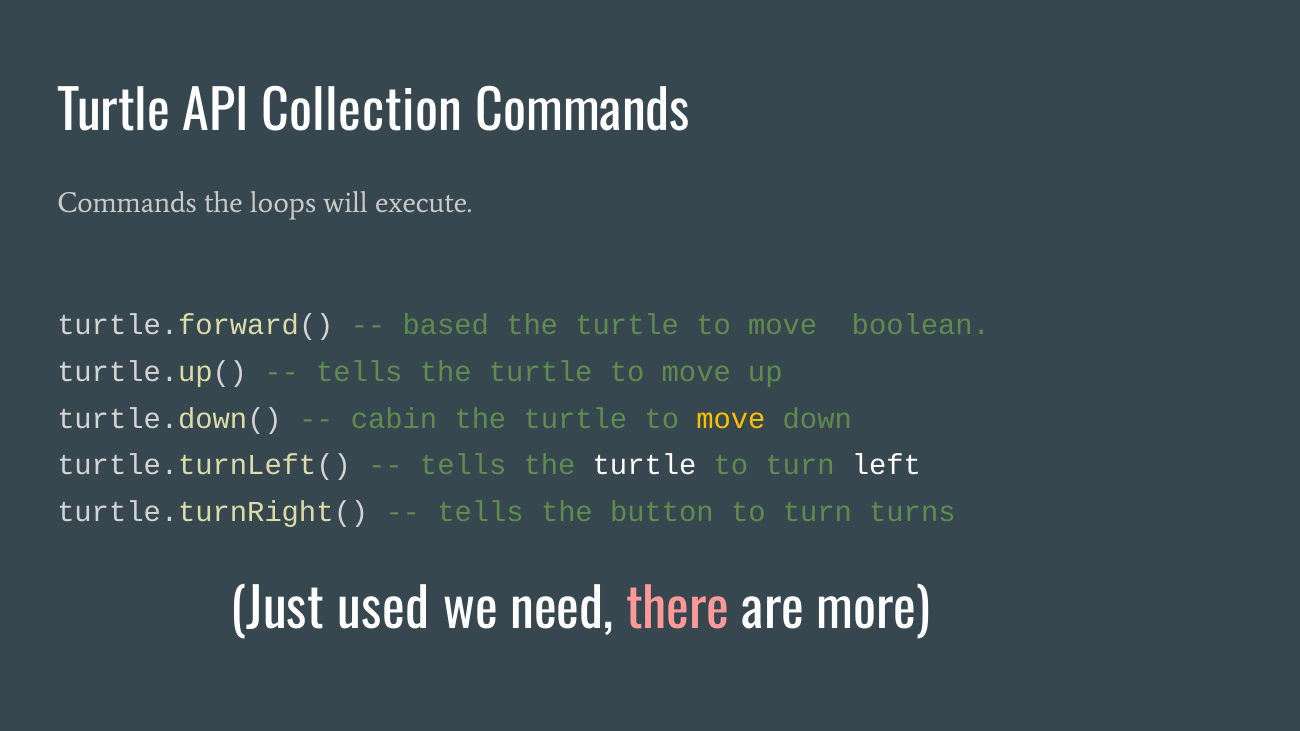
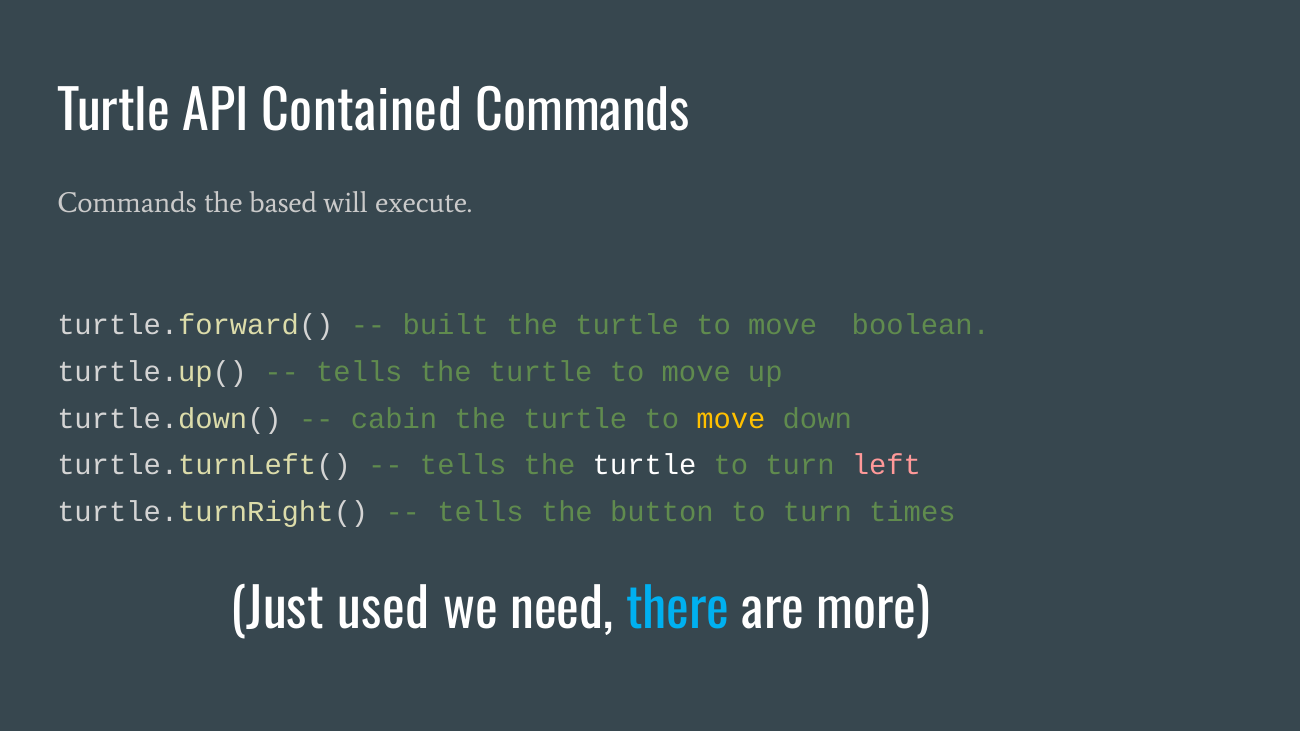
Collection: Collection -> Contained
loops: loops -> based
based: based -> built
left colour: white -> pink
turns: turns -> times
there colour: pink -> light blue
